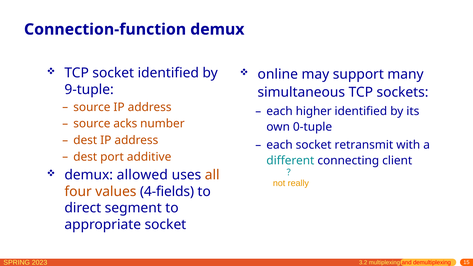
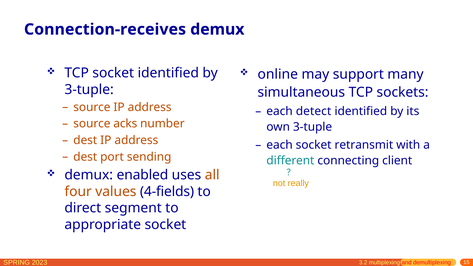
Connection-function: Connection-function -> Connection-receives
9-tuple at (89, 90): 9-tuple -> 3-tuple
higher: higher -> detect
own 0-tuple: 0-tuple -> 3-tuple
additive: additive -> sending
allowed: allowed -> enabled
